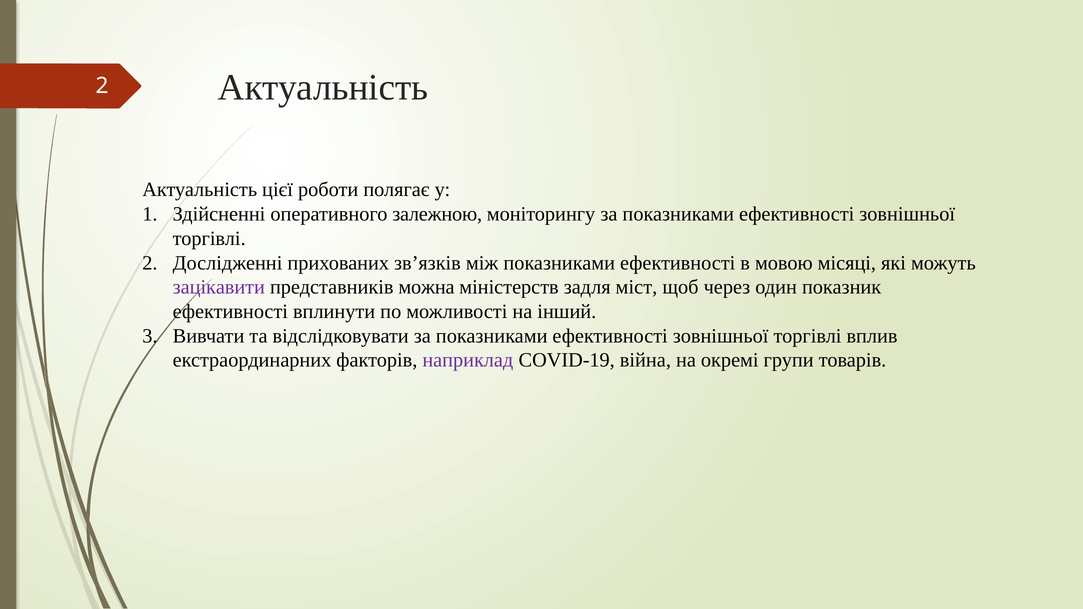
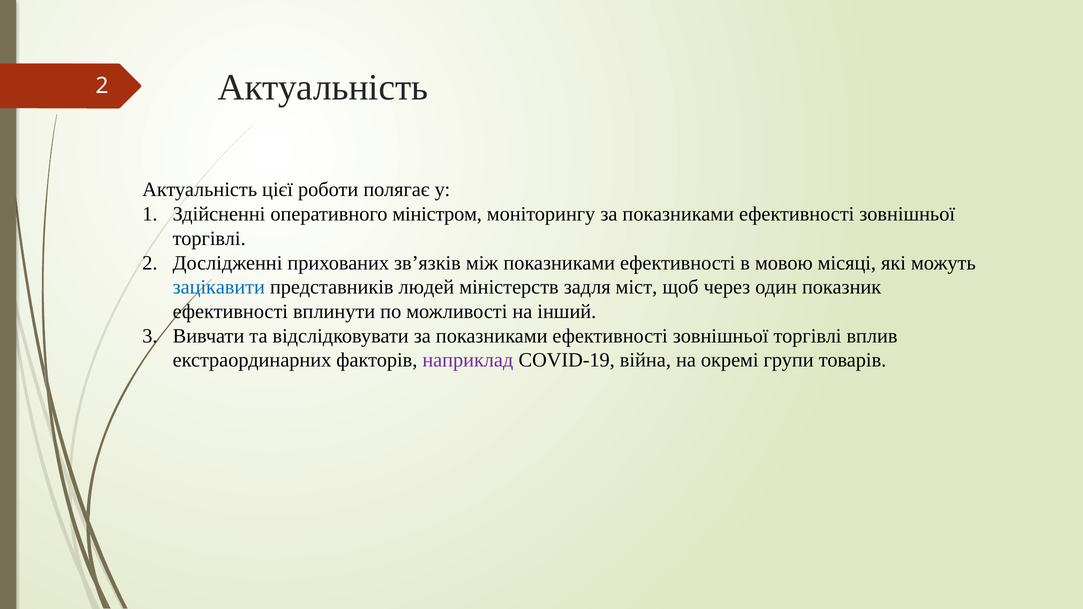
залежною: залежною -> міністром
зацікавити colour: purple -> blue
можна: можна -> людей
